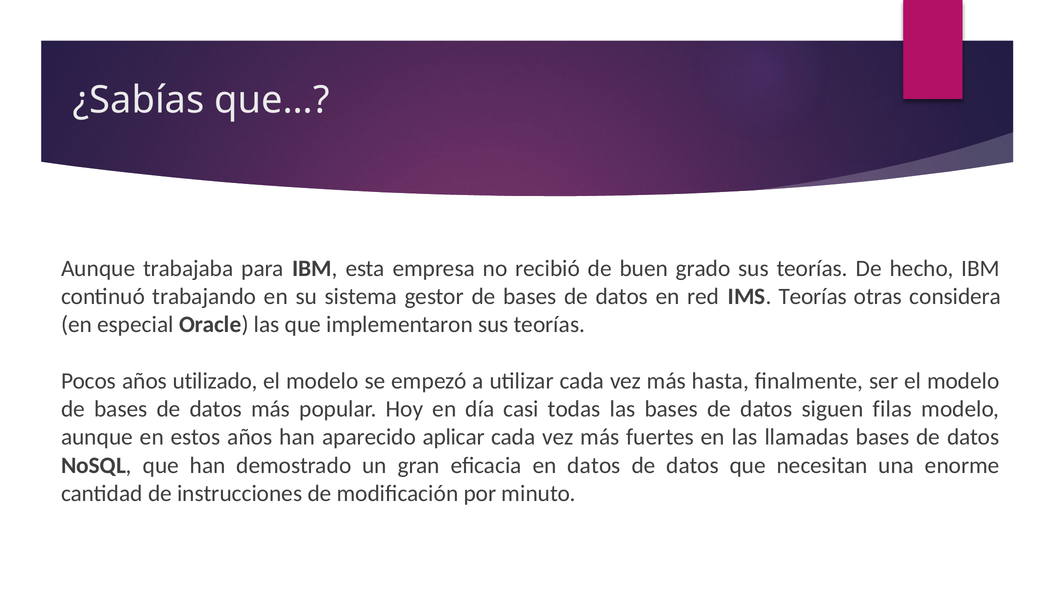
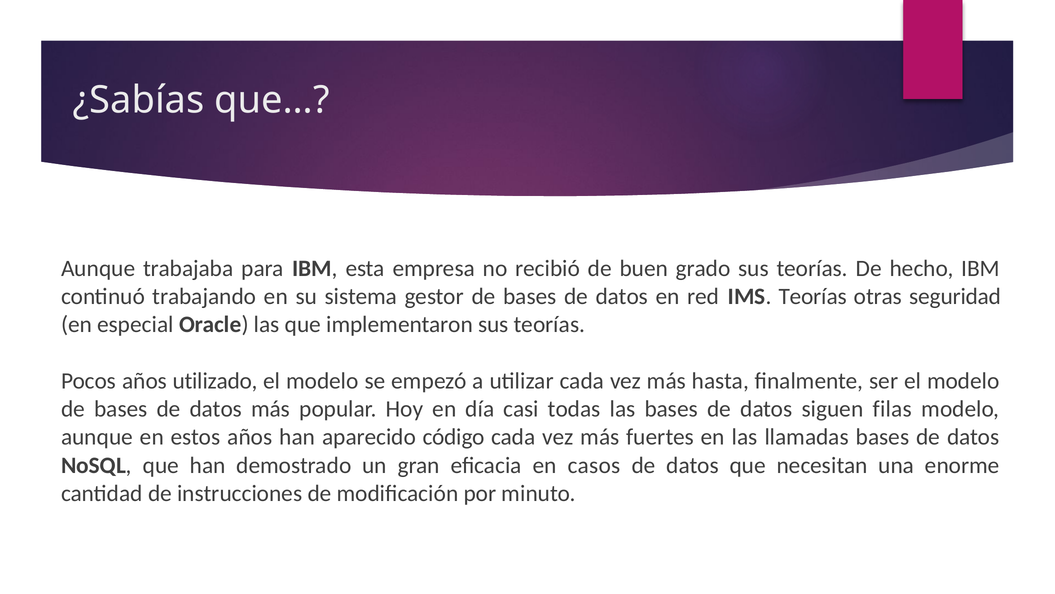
considera: considera -> seguridad
aplicar: aplicar -> código
en datos: datos -> casos
